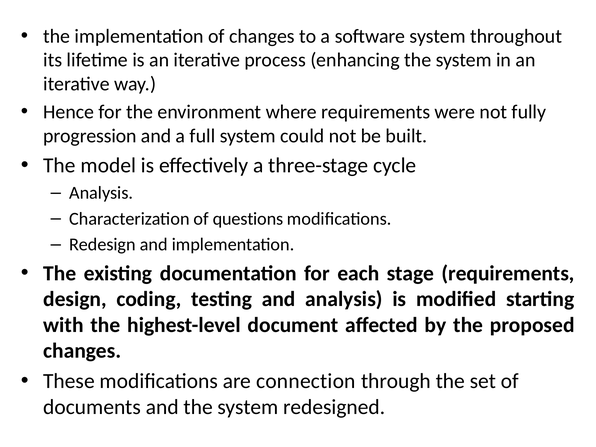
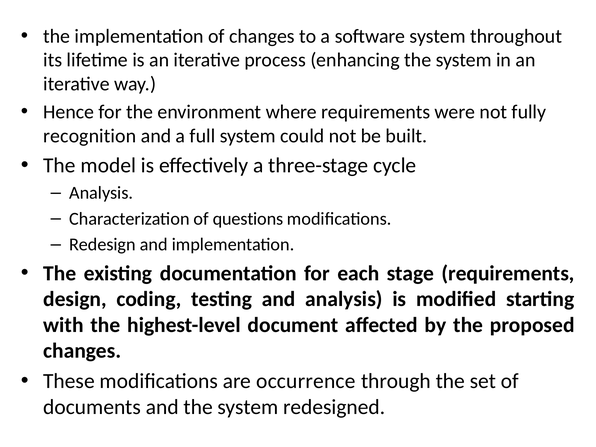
progression: progression -> recognition
connection: connection -> occurrence
